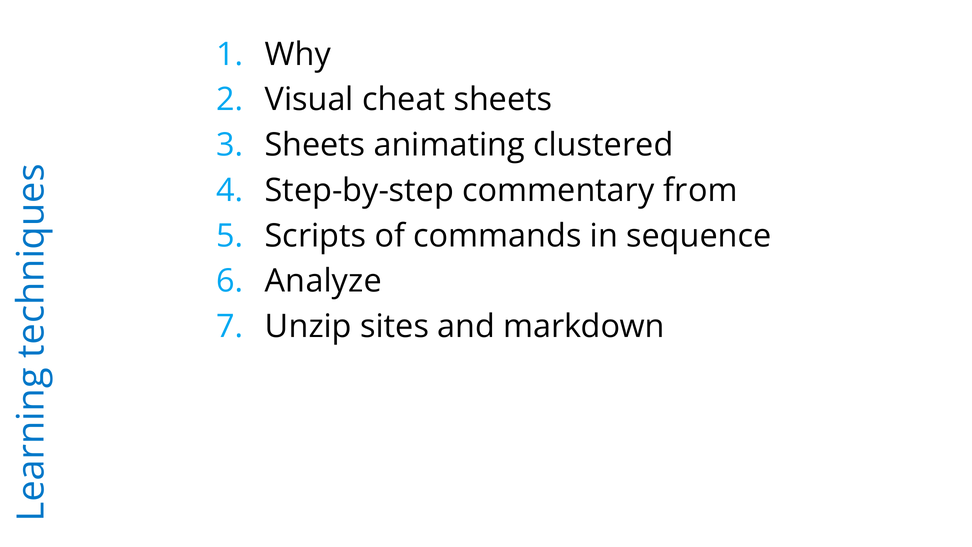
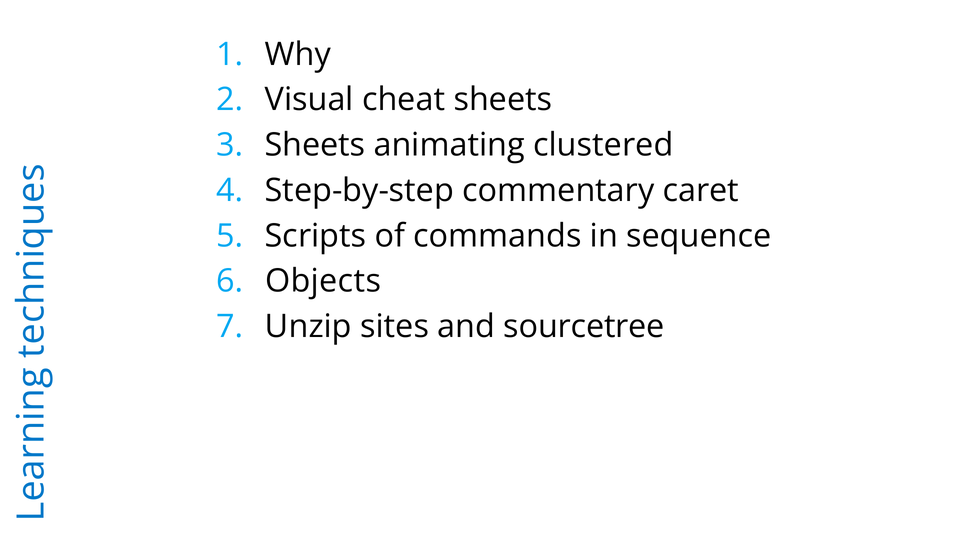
from: from -> caret
Analyze: Analyze -> Objects
markdown: markdown -> sourcetree
